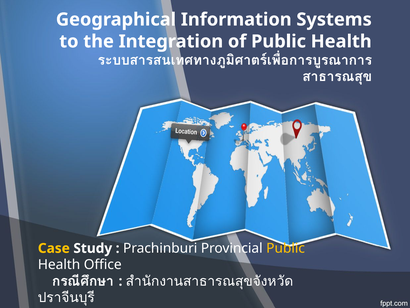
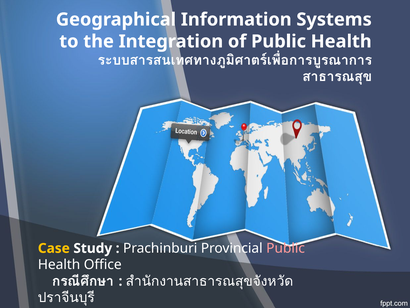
Public at (286, 248) colour: yellow -> pink
